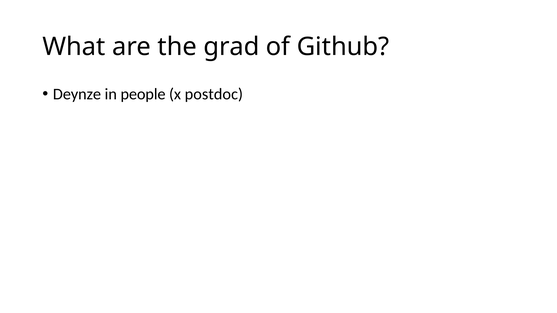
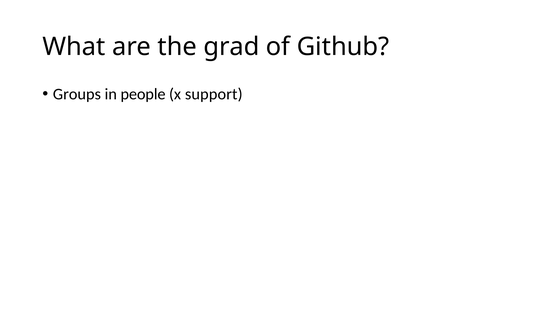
Deynze: Deynze -> Groups
postdoc: postdoc -> support
